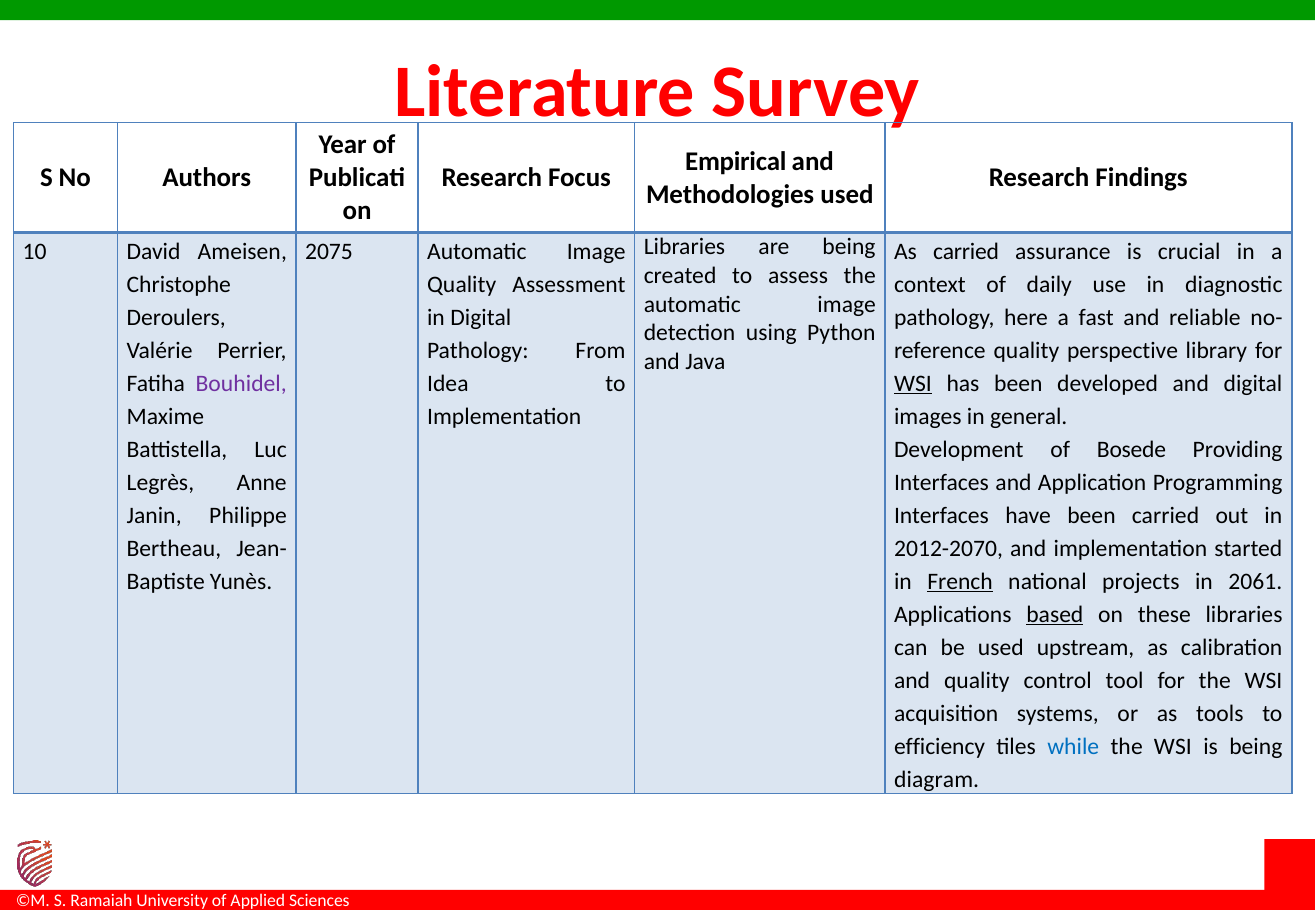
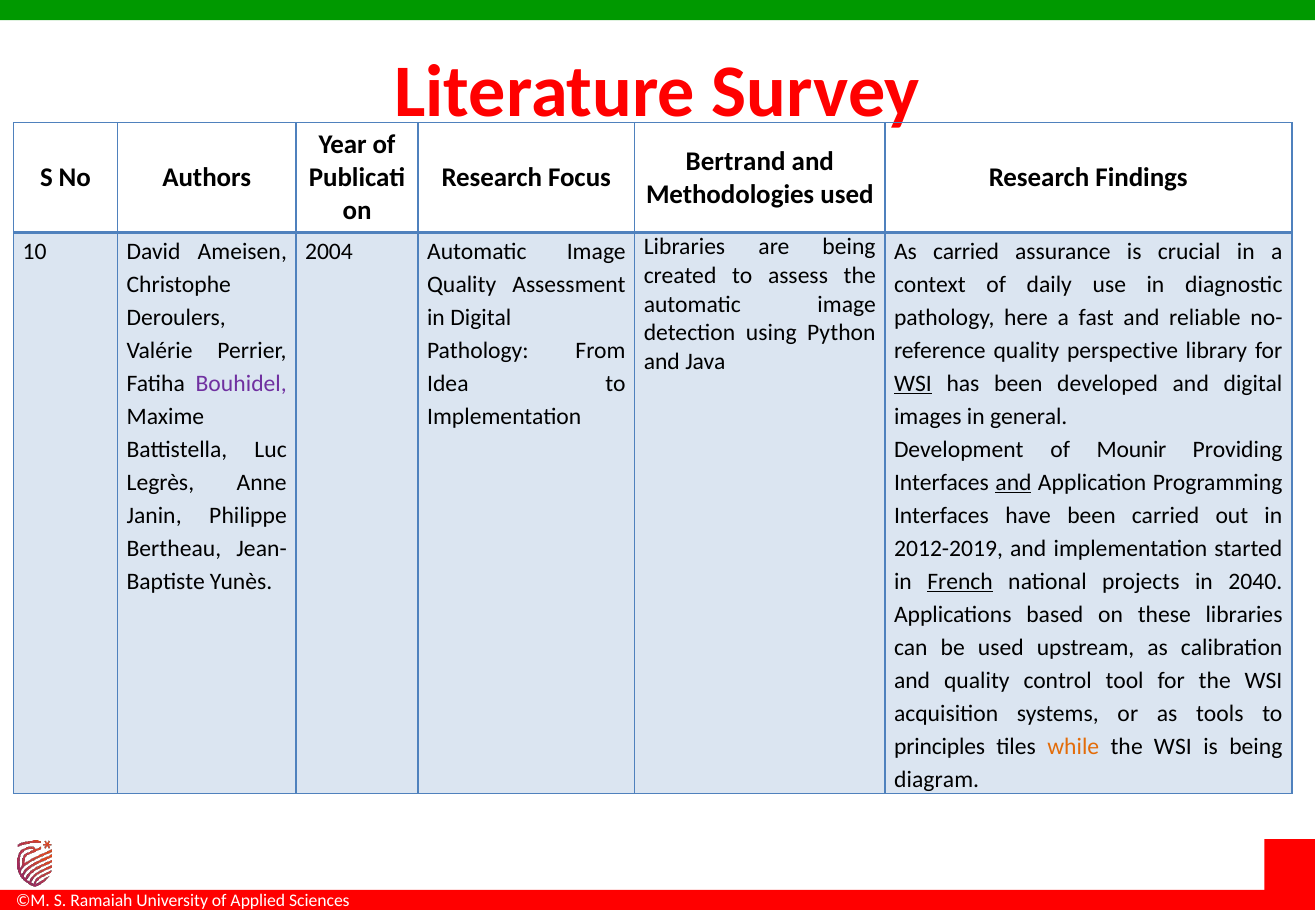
Empirical: Empirical -> Bertrand
2075: 2075 -> 2004
Bosede: Bosede -> Mounir
and at (1013, 483) underline: none -> present
2012-2070: 2012-2070 -> 2012-2019
2061: 2061 -> 2040
based underline: present -> none
efficiency: efficiency -> principles
while colour: blue -> orange
